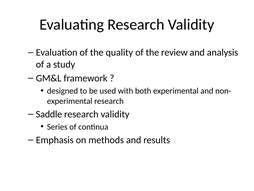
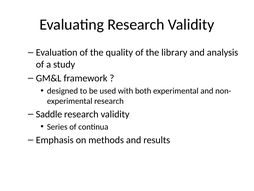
review: review -> library
